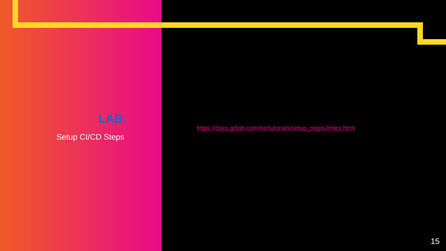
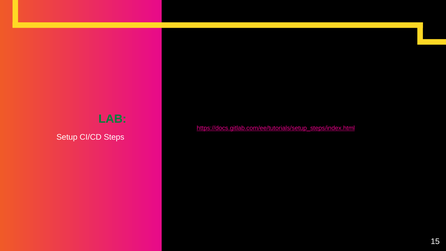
LAB colour: blue -> green
